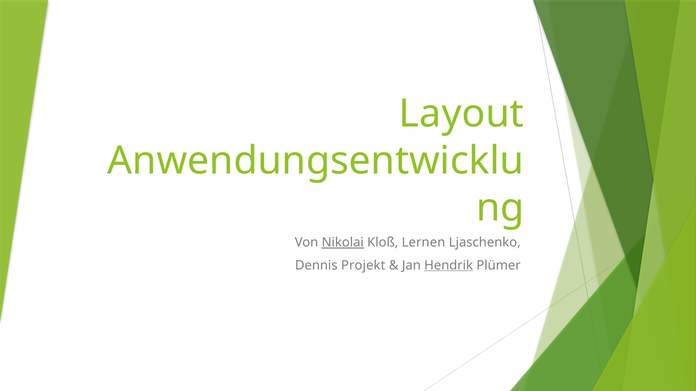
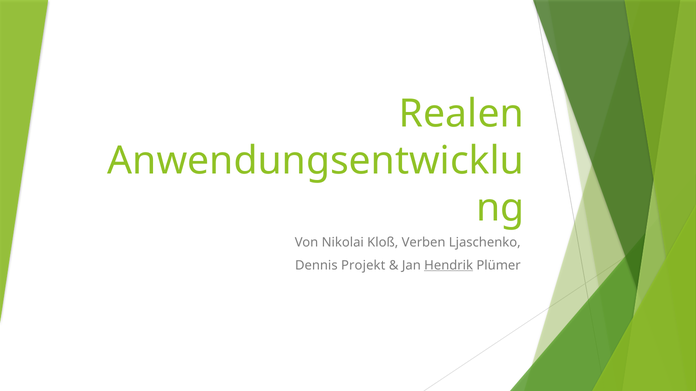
Layout: Layout -> Realen
Nikolai underline: present -> none
Lernen: Lernen -> Verben
